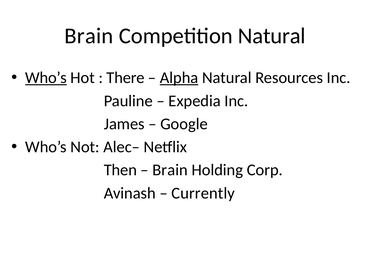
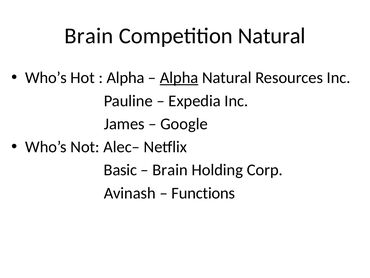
Who’s at (46, 78) underline: present -> none
There at (126, 78): There -> Alpha
Then: Then -> Basic
Currently: Currently -> Functions
